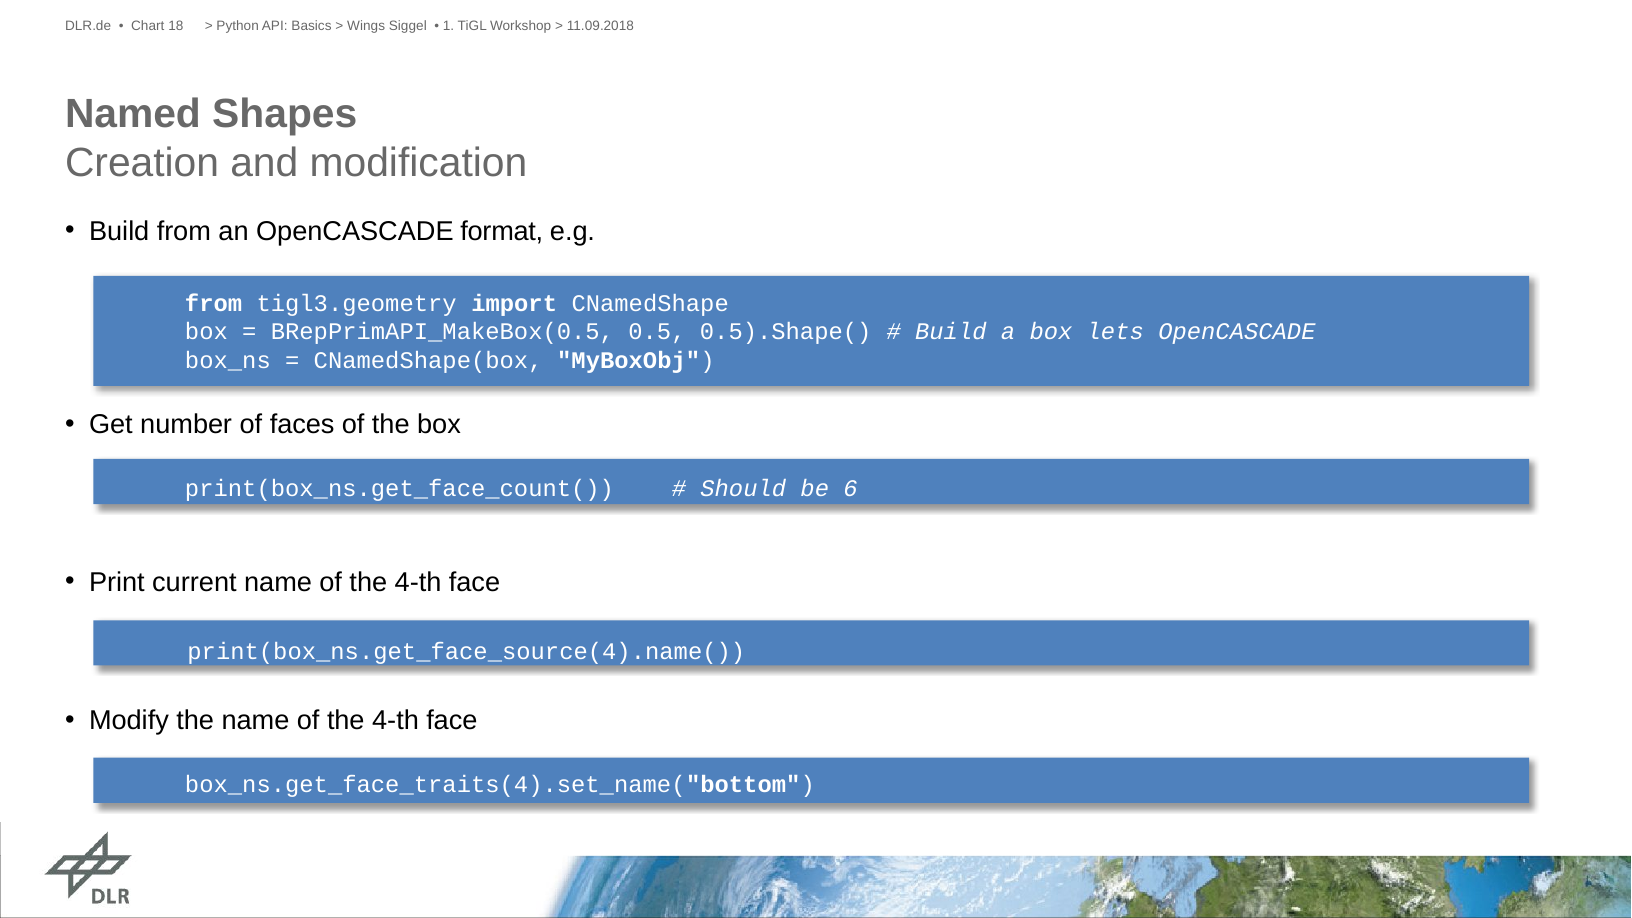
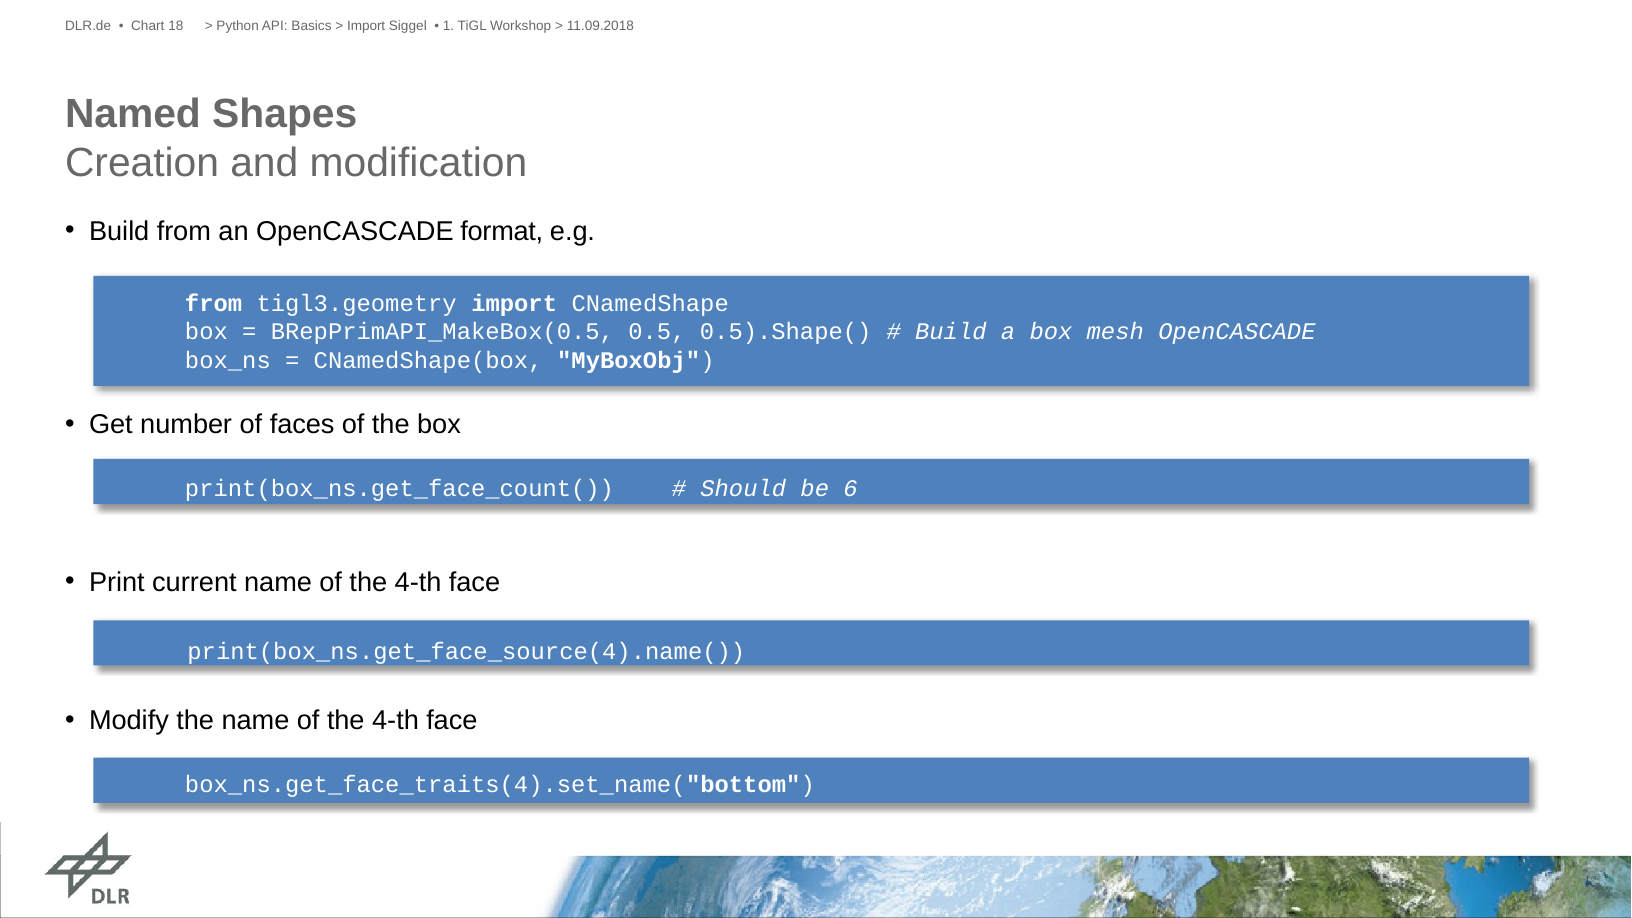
Wings at (366, 26): Wings -> Import
lets: lets -> mesh
